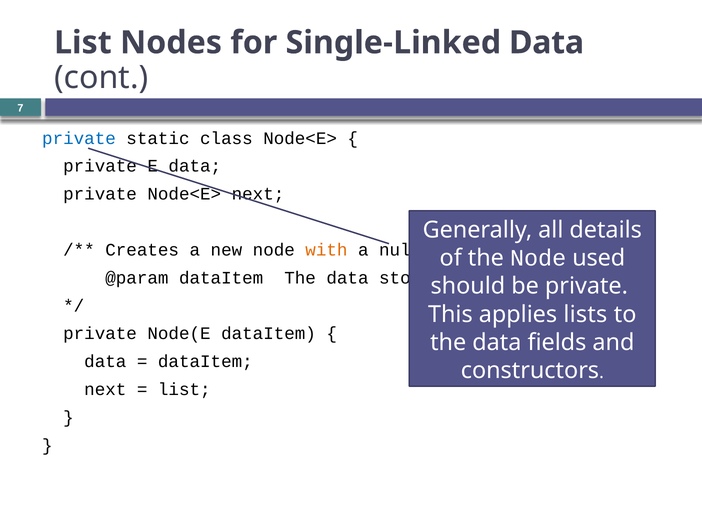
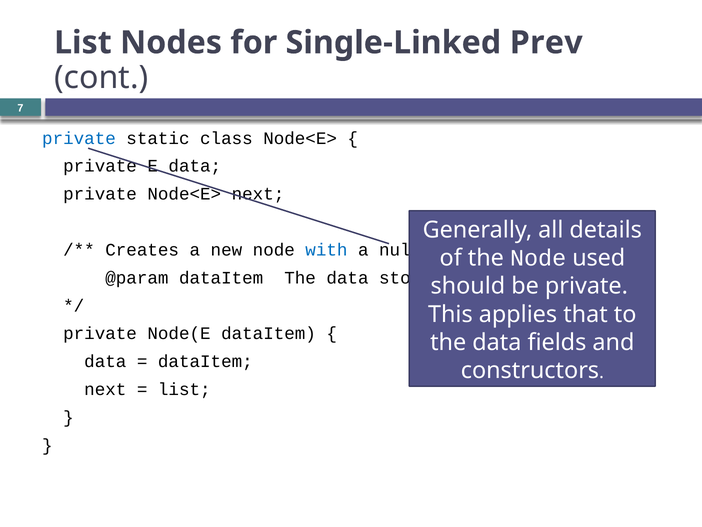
Single-Linked Data: Data -> Prev
with colour: orange -> blue
lists: lists -> that
